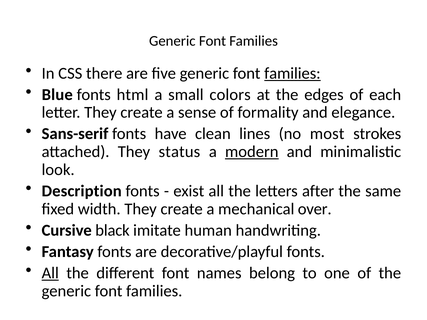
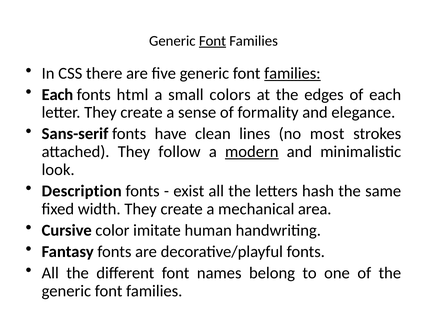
Font at (212, 41) underline: none -> present
Blue at (57, 95): Blue -> Each
status: status -> follow
after: after -> hash
over: over -> area
black: black -> color
All at (50, 273) underline: present -> none
